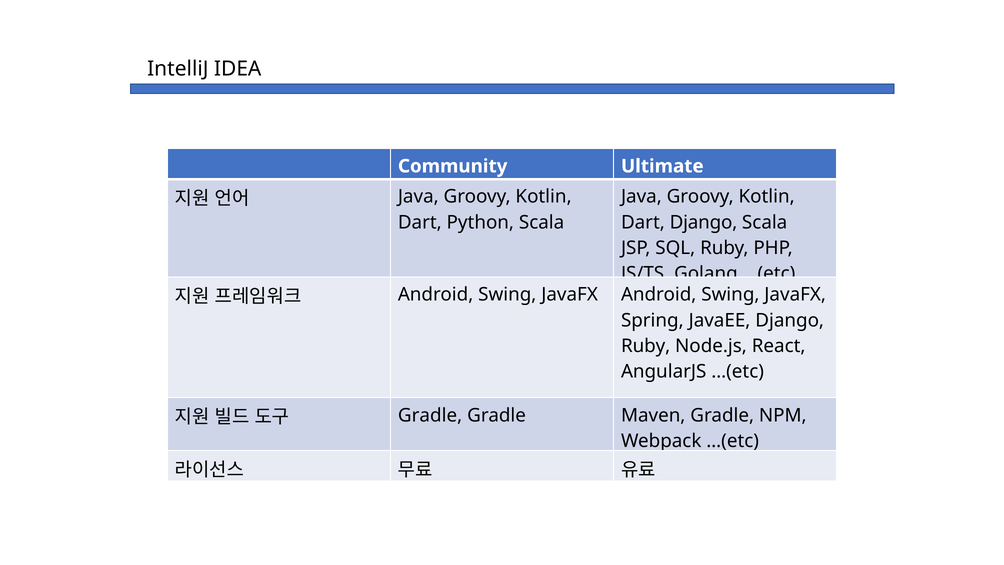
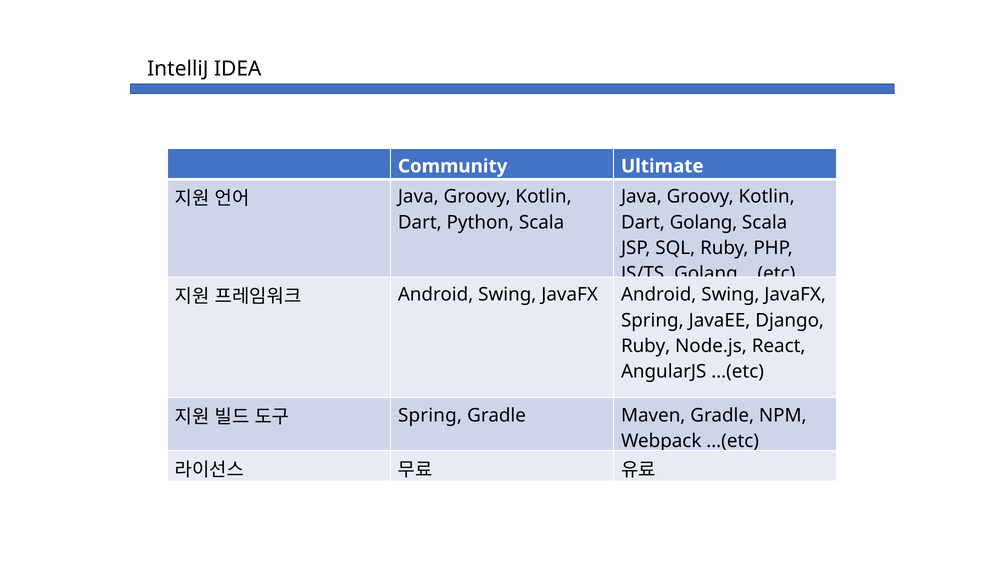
Dart Django: Django -> Golang
Gradle at (430, 415): Gradle -> Spring
